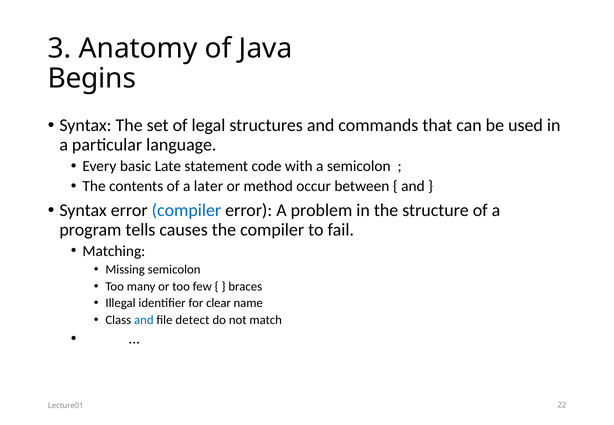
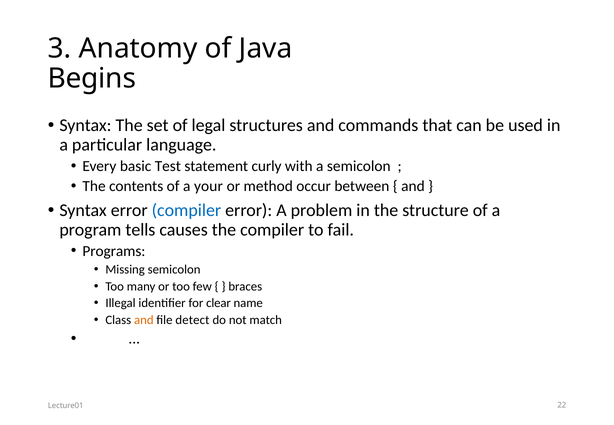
Late: Late -> Test
code: code -> curly
later: later -> your
Matching: Matching -> Programs
and at (144, 320) colour: blue -> orange
